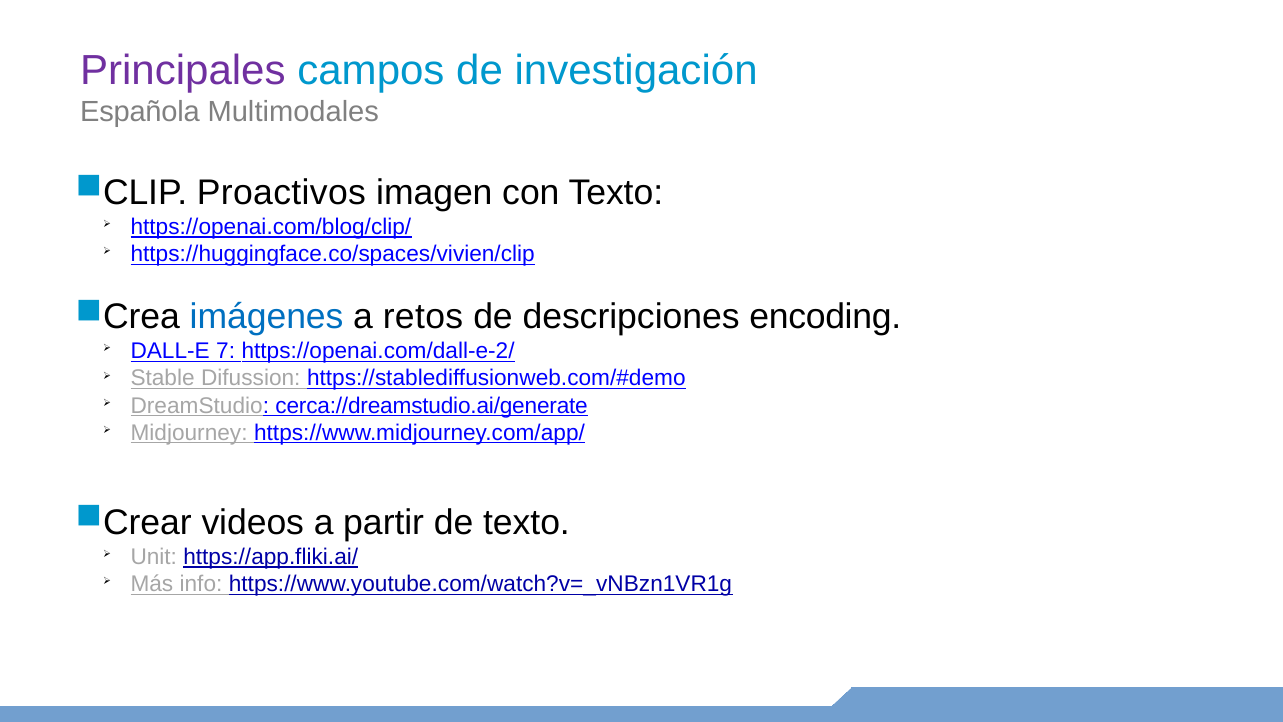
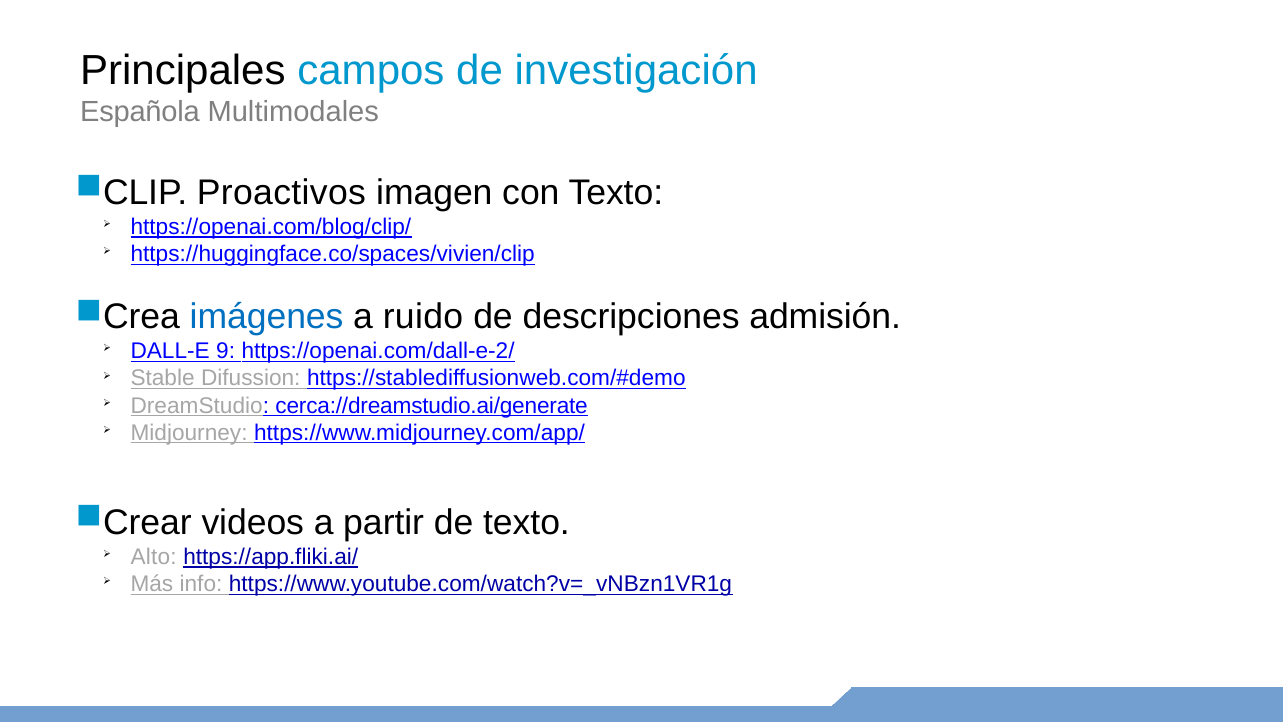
Principales colour: purple -> black
retos: retos -> ruido
encoding: encoding -> admisión
7: 7 -> 9
Unit: Unit -> Alto
